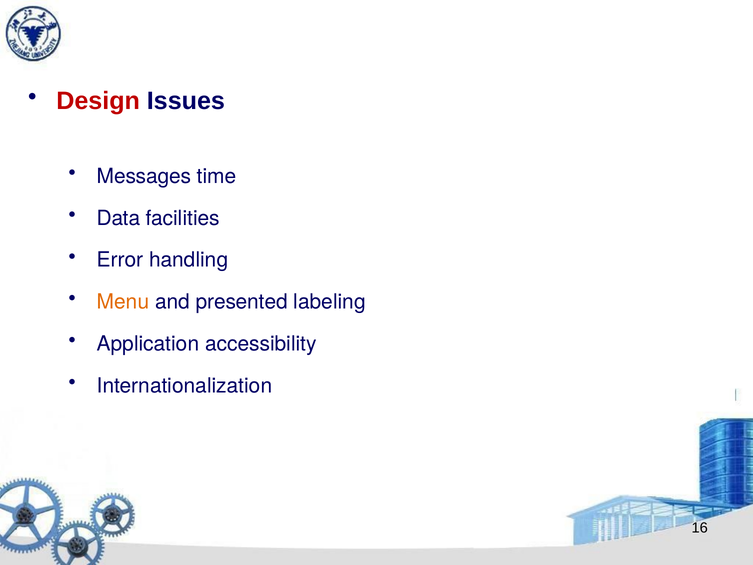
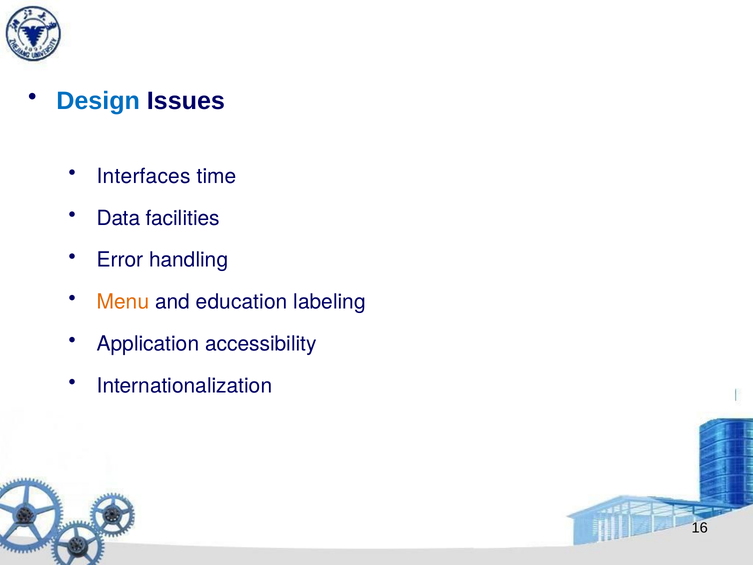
Design colour: red -> blue
Messages: Messages -> Interfaces
presented: presented -> education
